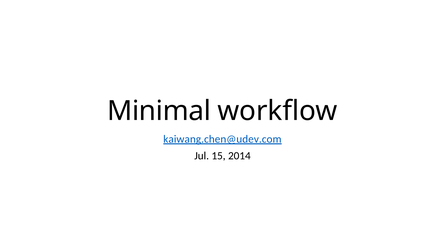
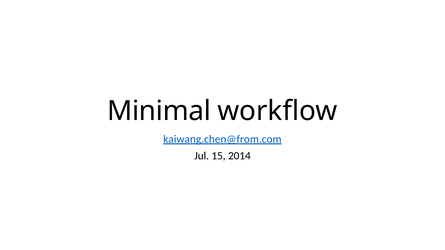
kaiwang.chen@udev.com: kaiwang.chen@udev.com -> kaiwang.chen@from.com
